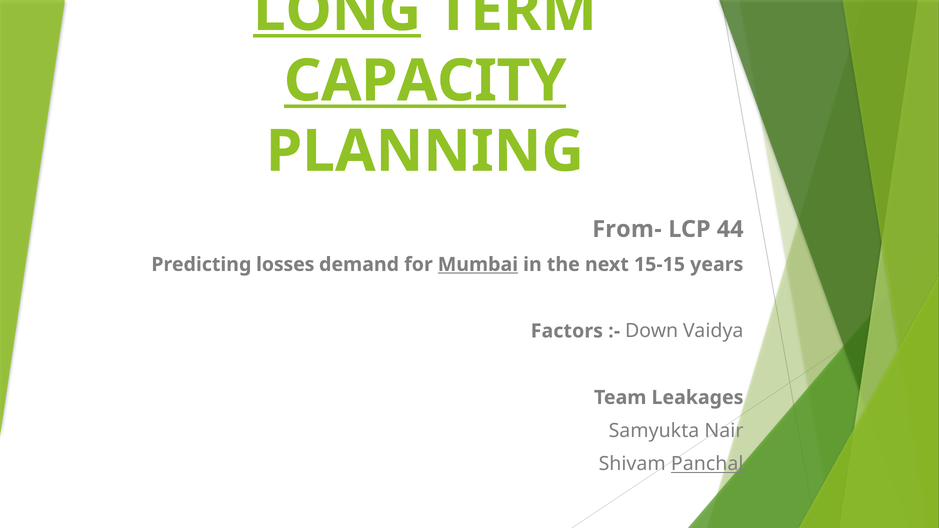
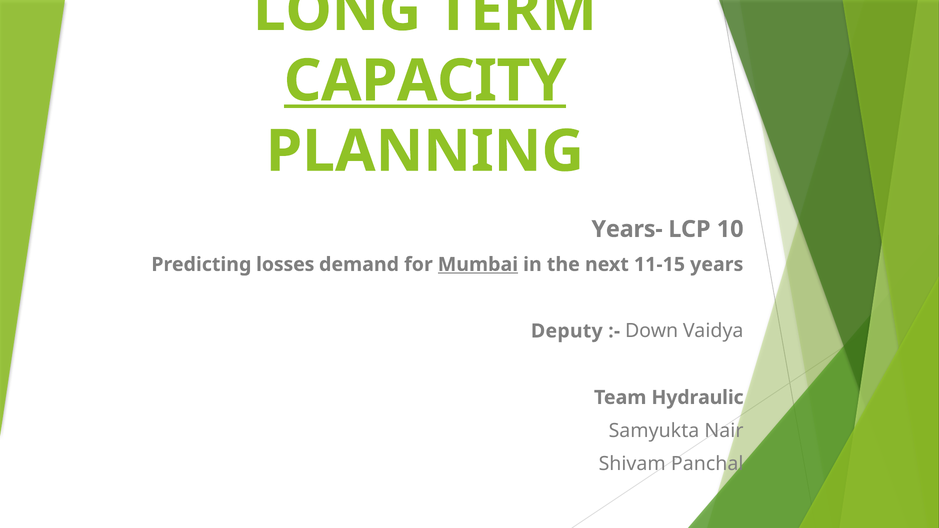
LONG underline: present -> none
From-: From- -> Years-
44: 44 -> 10
15-15: 15-15 -> 11-15
Factors: Factors -> Deputy
Leakages: Leakages -> Hydraulic
Panchal underline: present -> none
